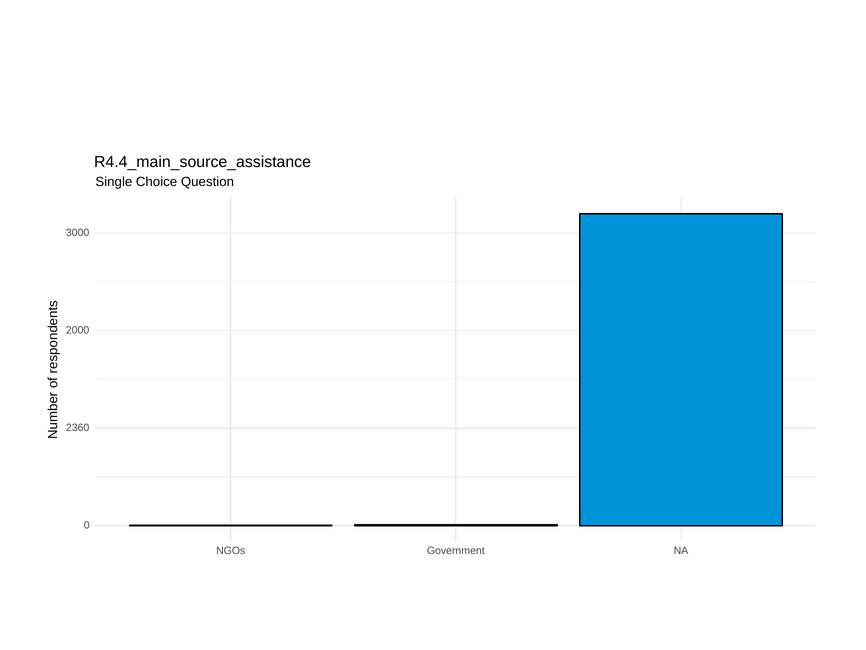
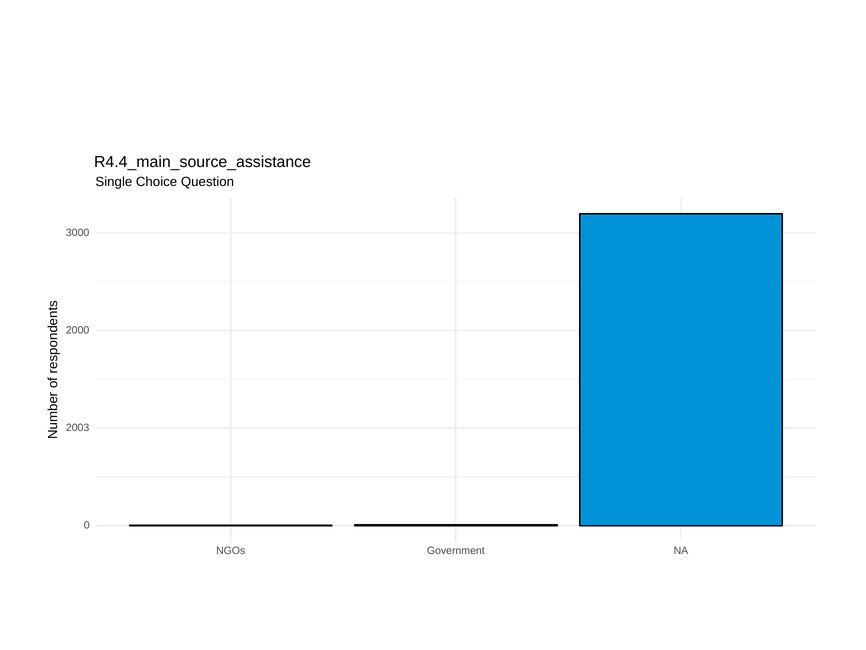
2360: 2360 -> 2003
